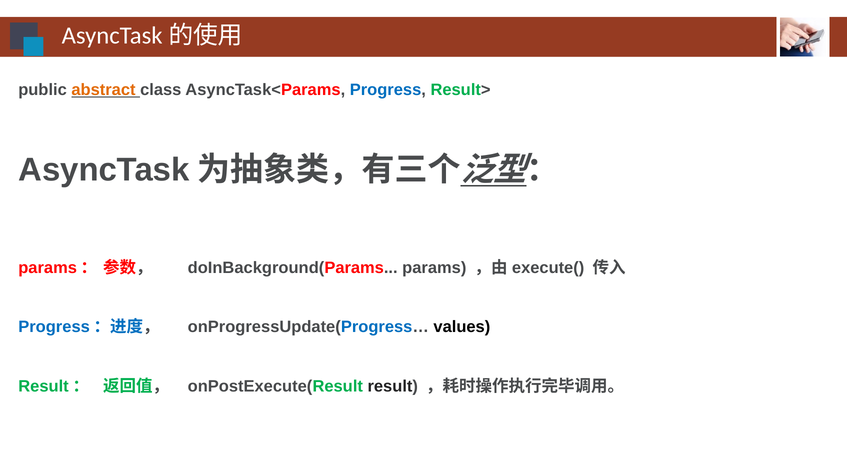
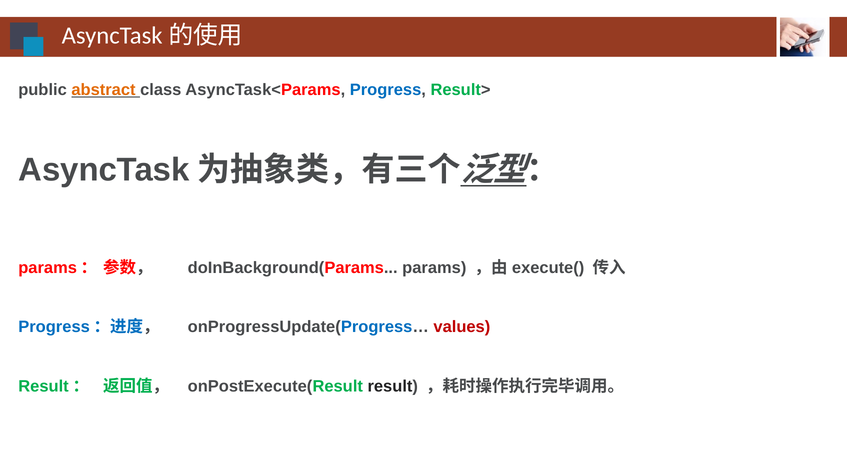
values colour: black -> red
